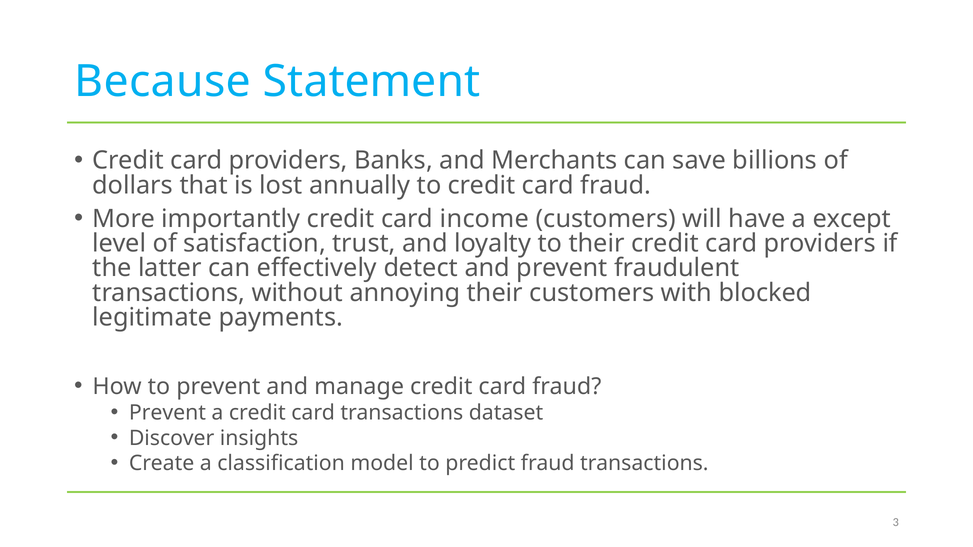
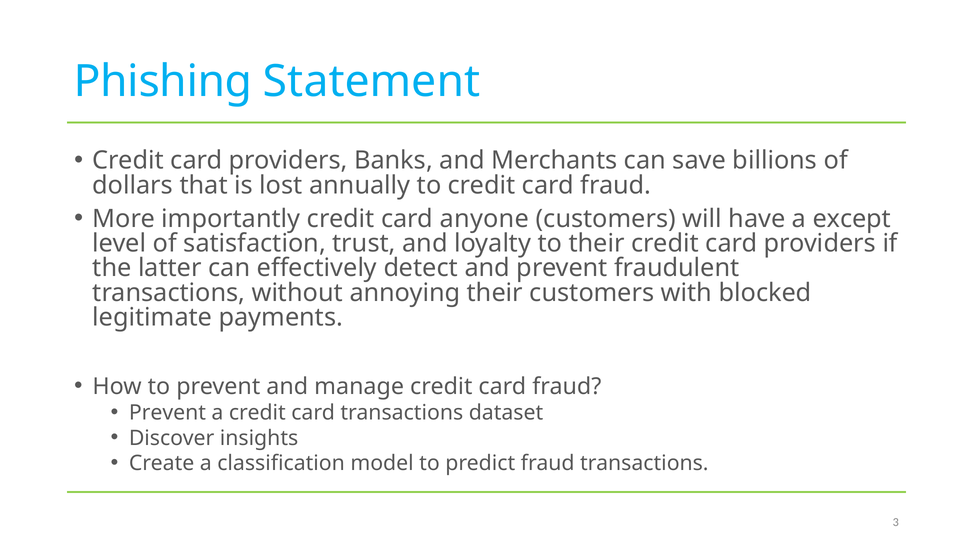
Because: Because -> Phishing
income: income -> anyone
